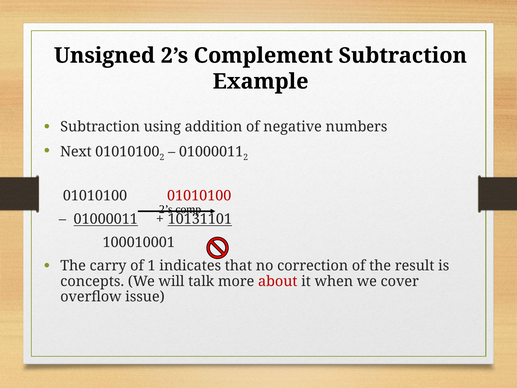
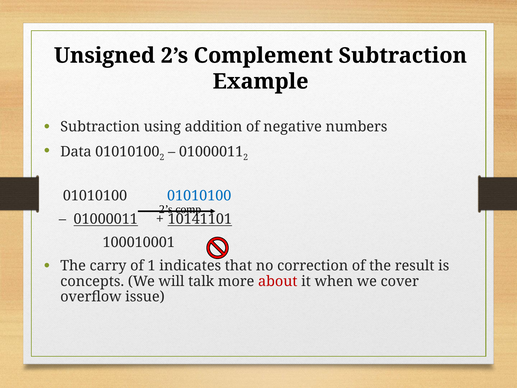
Next: Next -> Data
01010100 at (199, 196) colour: red -> blue
10131101: 10131101 -> 10141101
